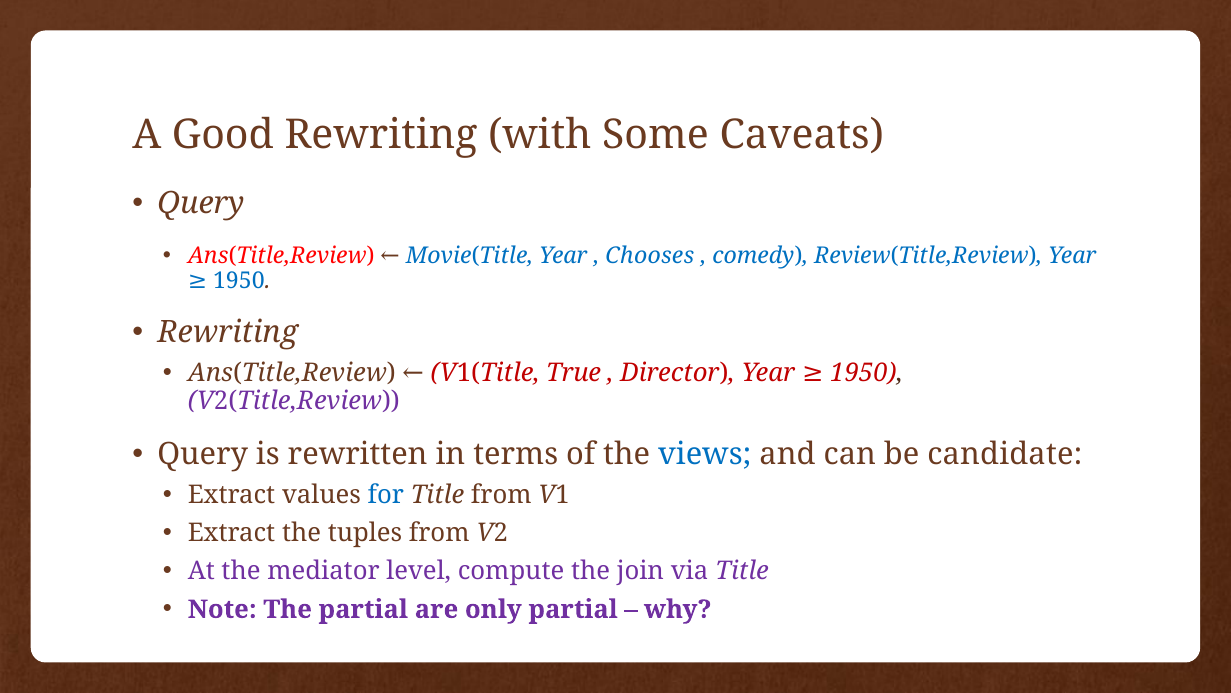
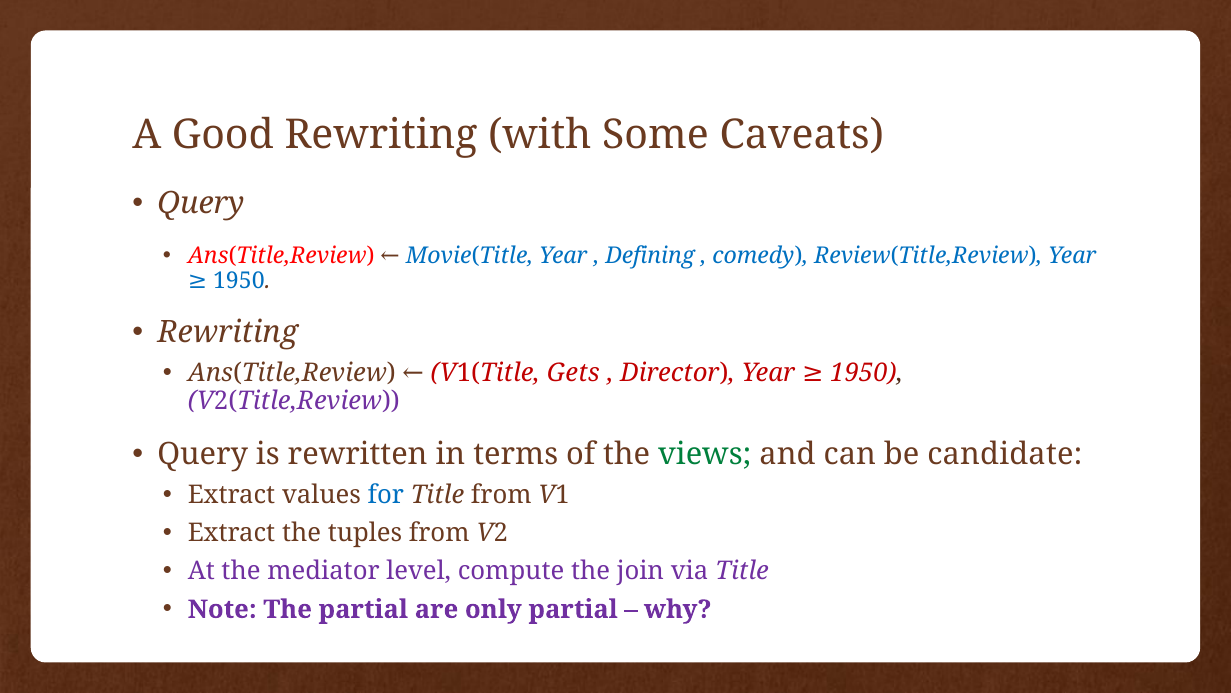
Chooses: Chooses -> Defining
True: True -> Gets
views colour: blue -> green
